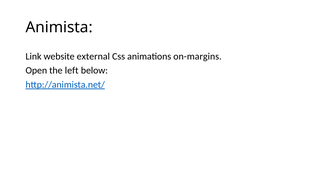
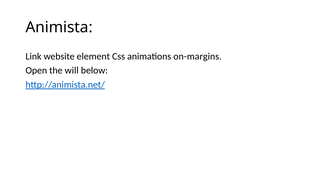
external: external -> element
left: left -> will
